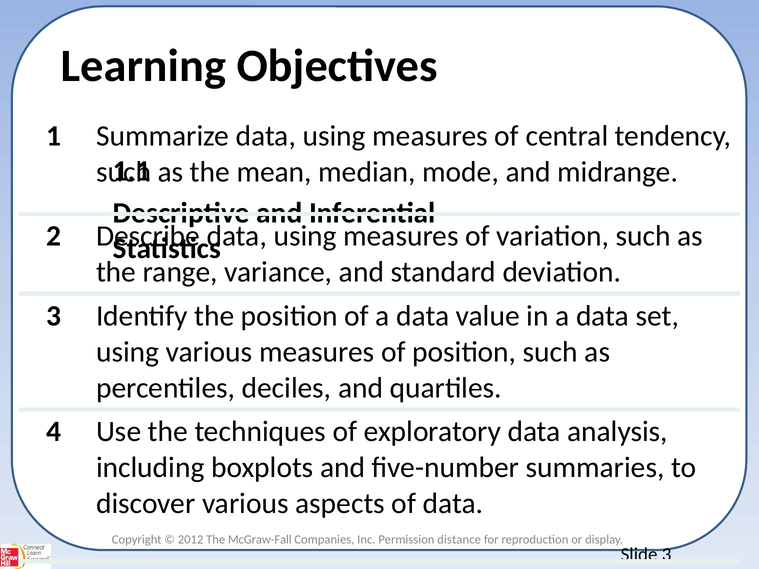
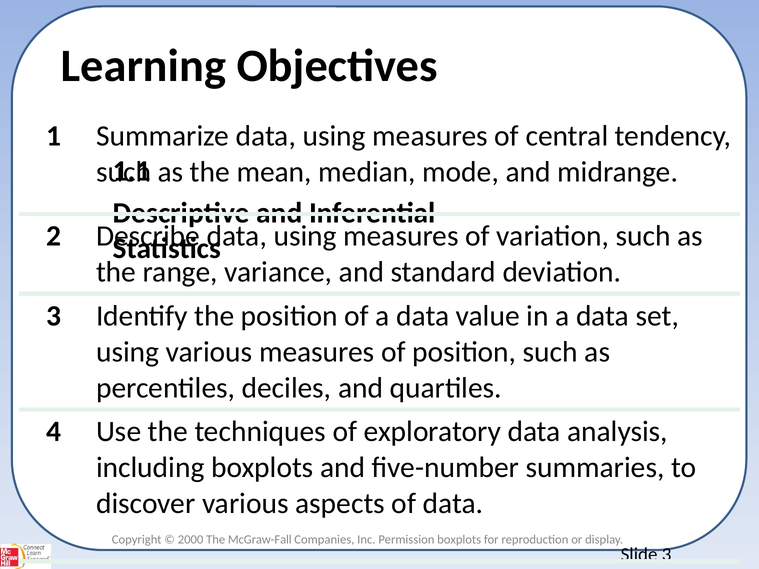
2012: 2012 -> 2000
Permission distance: distance -> boxplots
